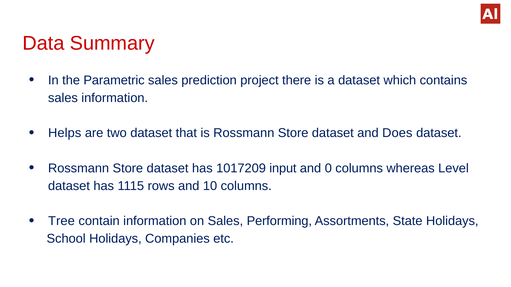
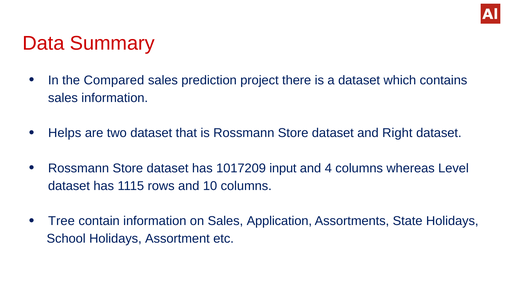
Parametric: Parametric -> Compared
Does: Does -> Right
0: 0 -> 4
Performing: Performing -> Application
Companies: Companies -> Assortment
